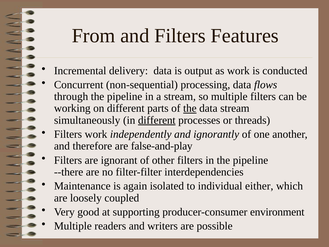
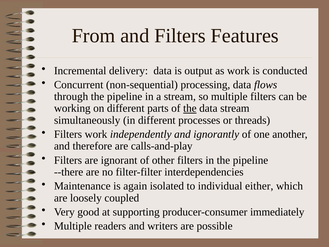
different at (157, 120) underline: present -> none
false-and-play: false-and-play -> calls-and-play
environment: environment -> immediately
